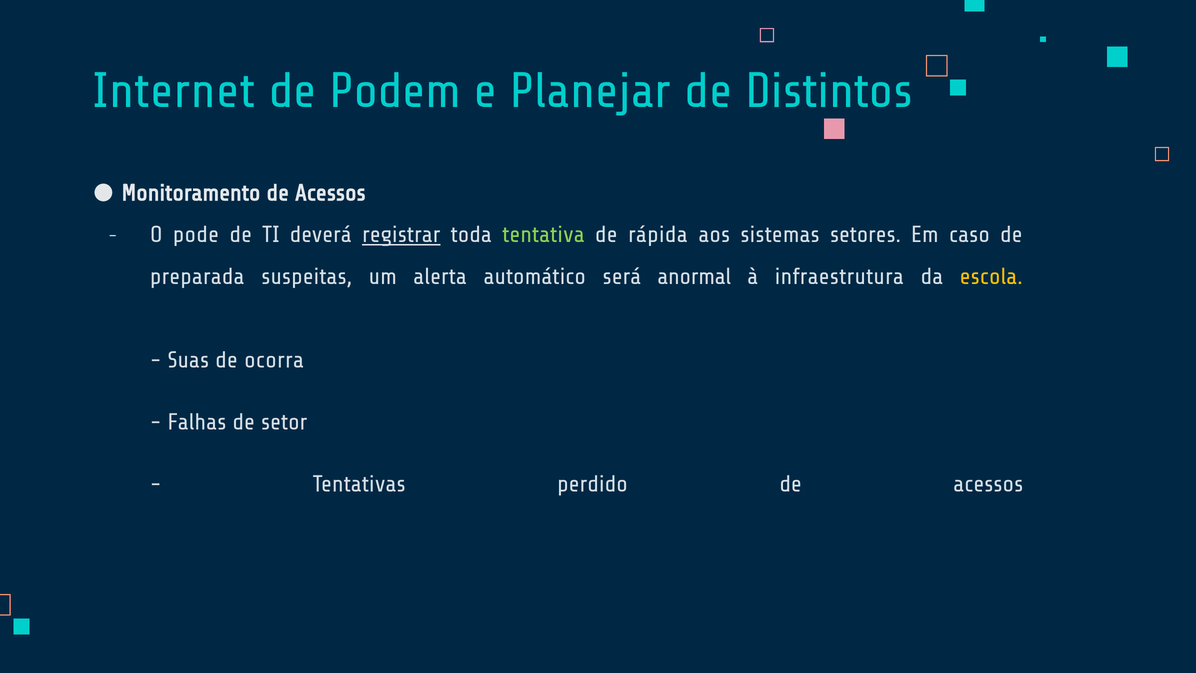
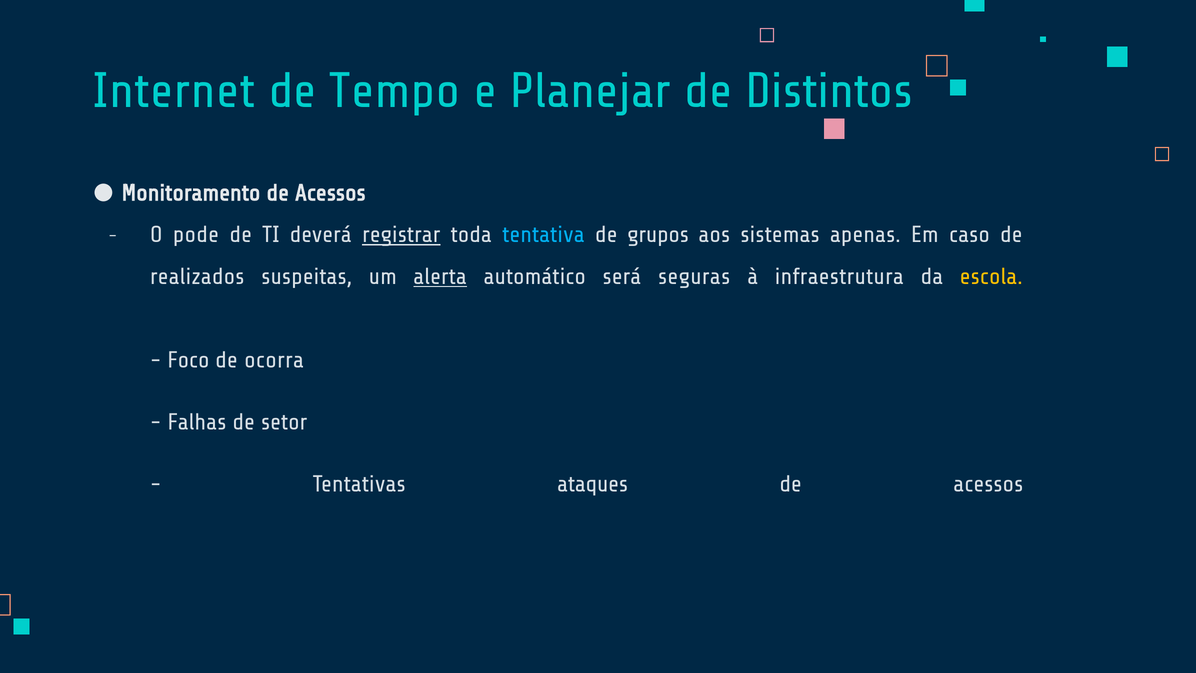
Podem: Podem -> Tempo
tentativa colour: light green -> light blue
rápida: rápida -> grupos
setores: setores -> apenas
preparada: preparada -> realizados
alerta underline: none -> present
anormal: anormal -> seguras
Suas: Suas -> Foco
perdido: perdido -> ataques
